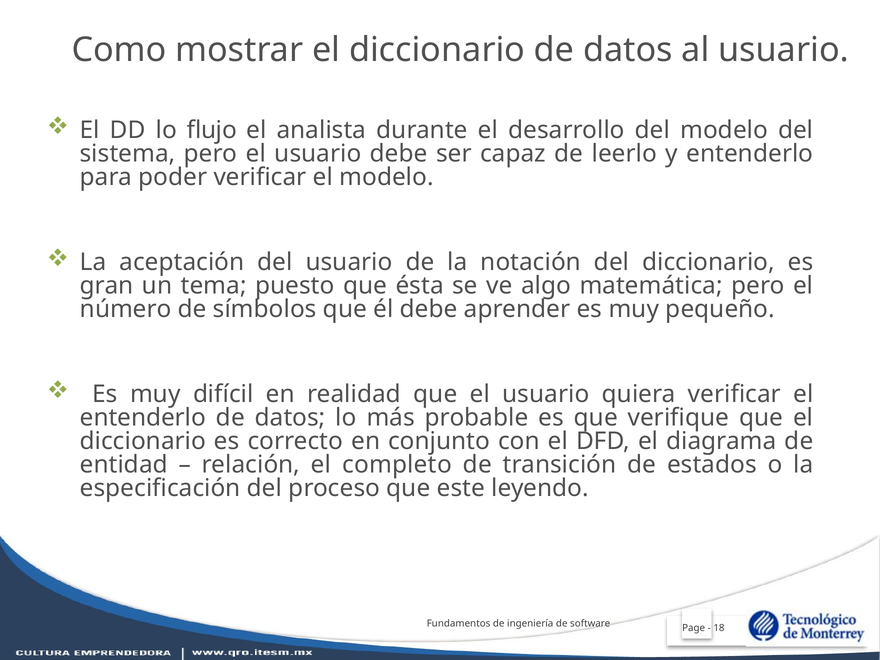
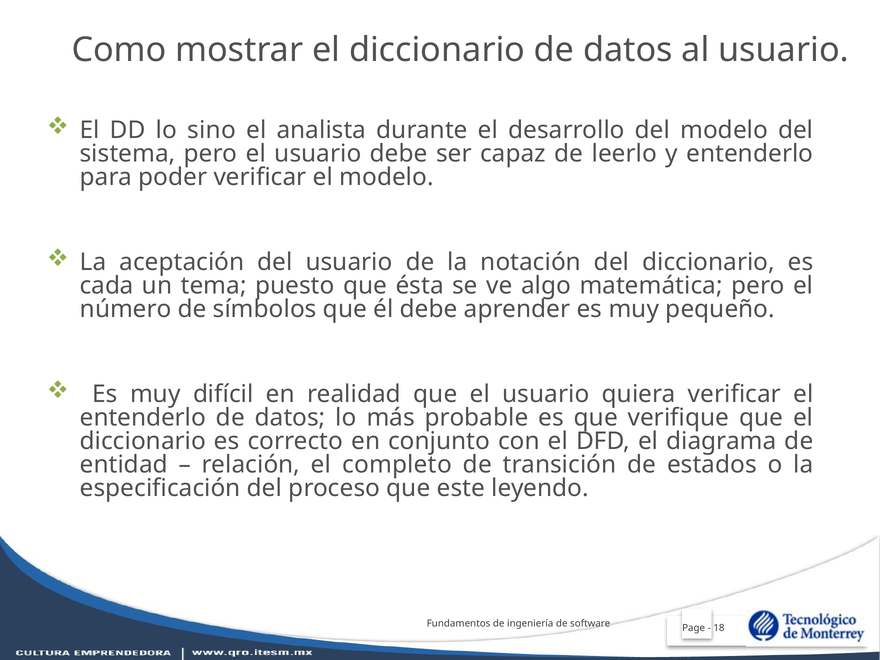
flujo: flujo -> sino
gran: gran -> cada
